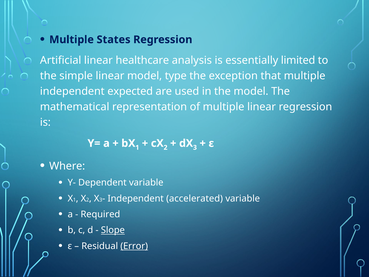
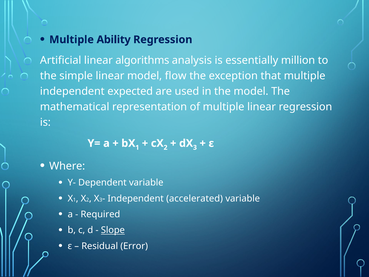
States: States -> Ability
healthcare: healthcare -> algorithms
limited: limited -> million
type: type -> flow
Error underline: present -> none
